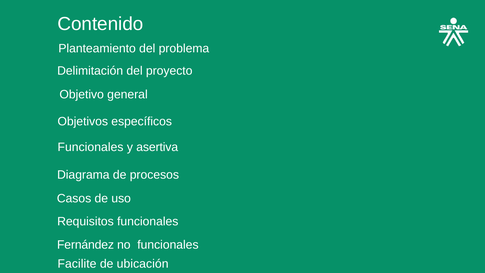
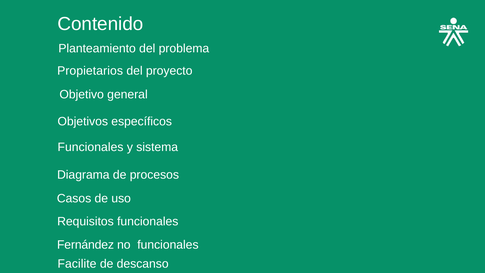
Delimitación: Delimitación -> Propietarios
asertiva: asertiva -> sistema
ubicación: ubicación -> descanso
